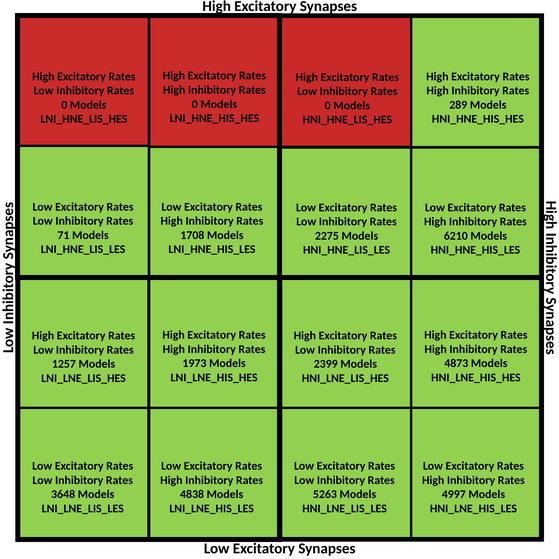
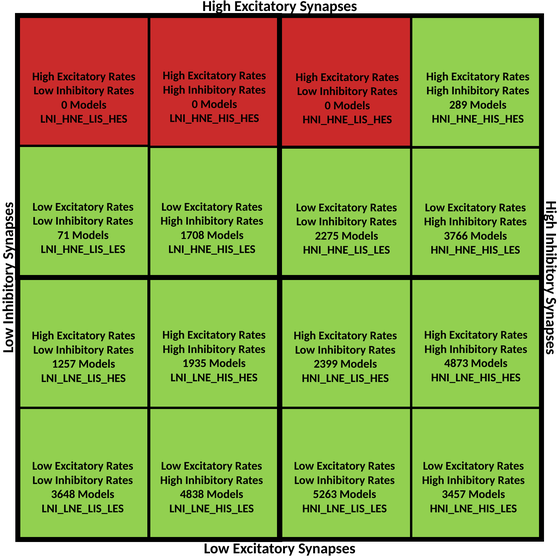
6210: 6210 -> 3766
1973: 1973 -> 1935
4997: 4997 -> 3457
